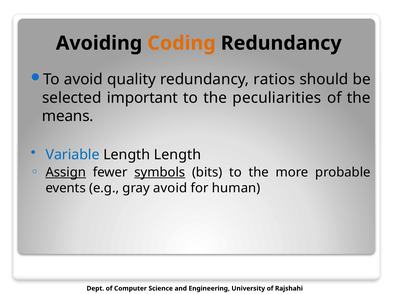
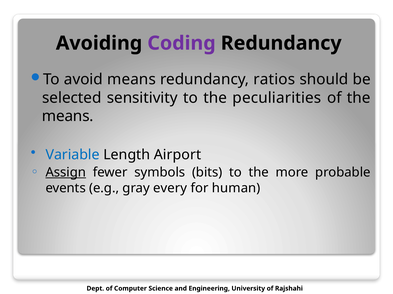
Coding colour: orange -> purple
avoid quality: quality -> means
important: important -> sensitivity
Length Length: Length -> Airport
symbols underline: present -> none
gray avoid: avoid -> every
